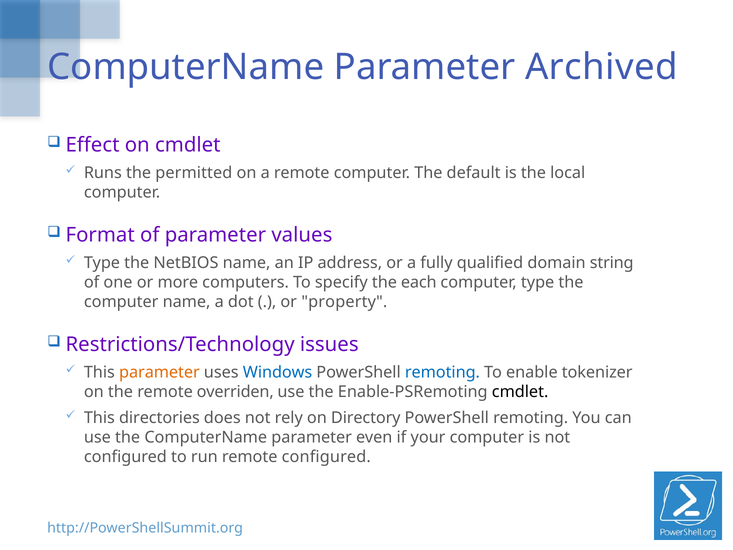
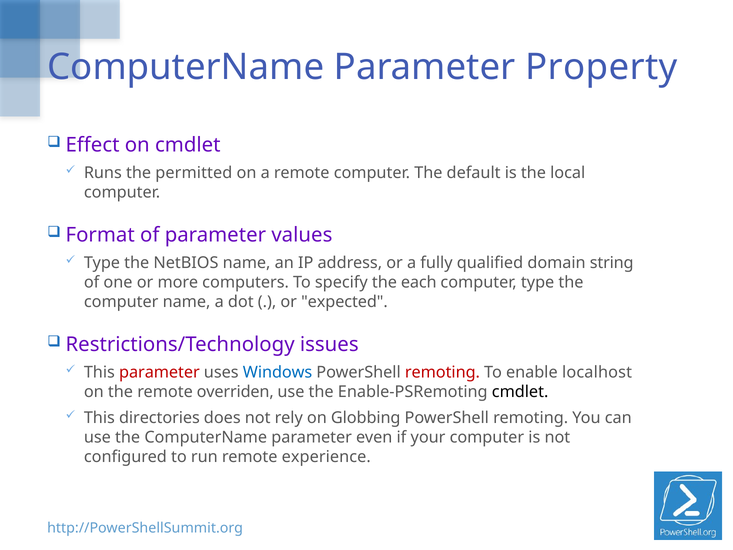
Archived: Archived -> Property
property: property -> expected
parameter at (159, 372) colour: orange -> red
remoting at (442, 372) colour: blue -> red
tokenizer: tokenizer -> localhost
Directory: Directory -> Globbing
remote configured: configured -> experience
